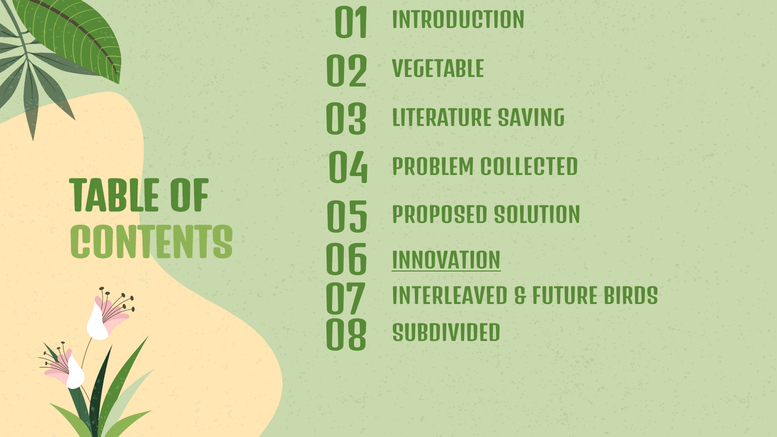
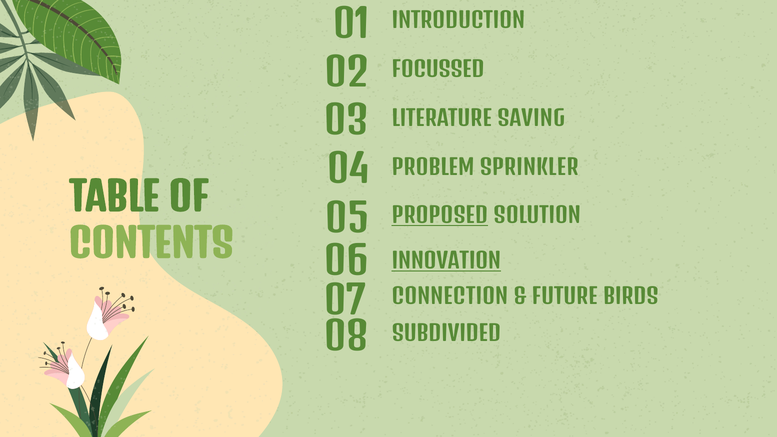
VEGETABLE: VEGETABLE -> FOCUSSED
COLLECTED: COLLECTED -> SPRINKLER
PROPOSED underline: none -> present
INTERLEAVED: INTERLEAVED -> CONNECTION
